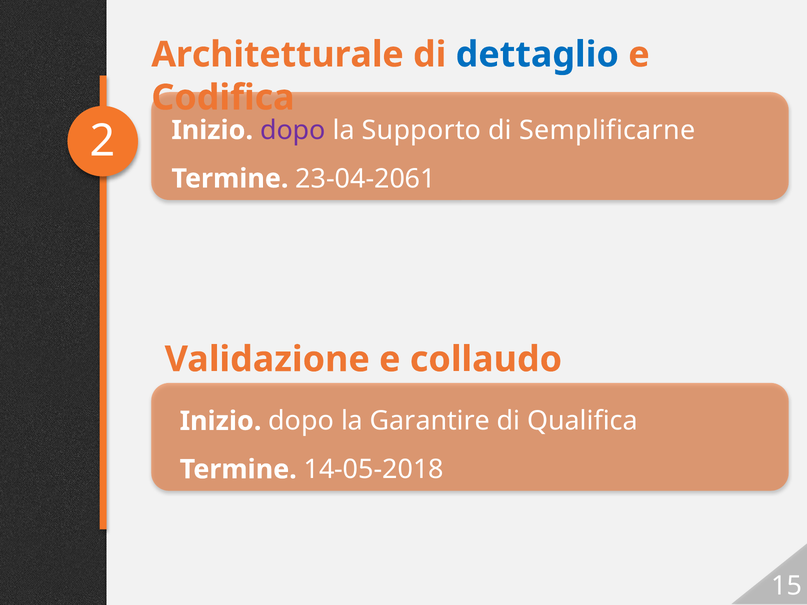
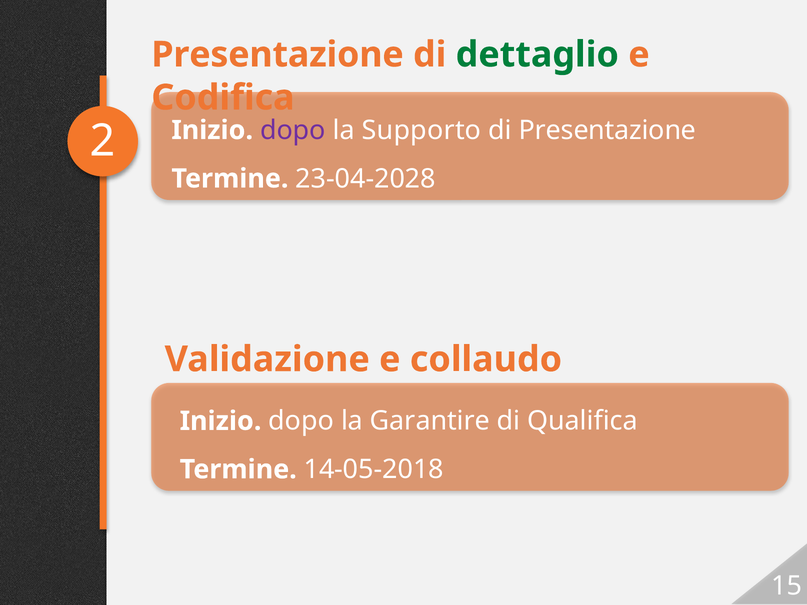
Architetturale at (278, 55): Architetturale -> Presentazione
dettaglio colour: blue -> green
di Semplificarne: Semplificarne -> Presentazione
23-04-2061: 23-04-2061 -> 23-04-2028
